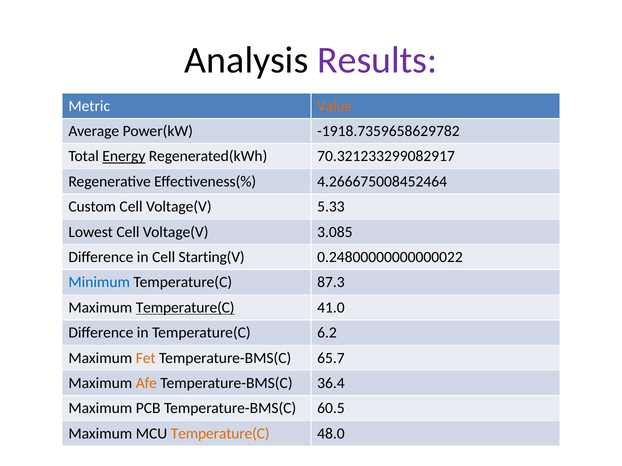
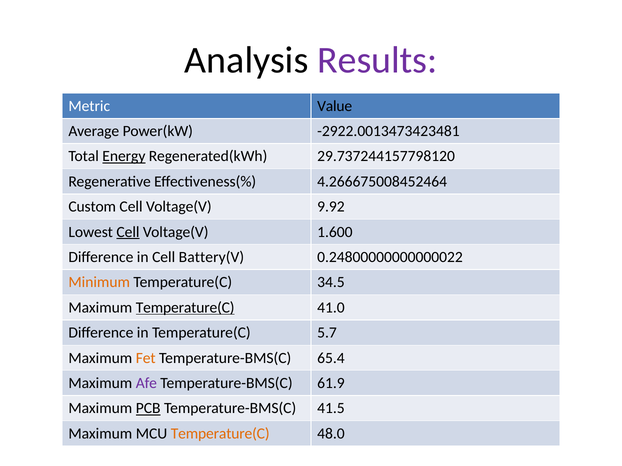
Value colour: orange -> black
-1918.7359658629782: -1918.7359658629782 -> -2922.0013473423481
70.321233299082917: 70.321233299082917 -> 29.737244157798120
5.33: 5.33 -> 9.92
Cell at (128, 232) underline: none -> present
3.085: 3.085 -> 1.600
Starting(V: Starting(V -> Battery(V
Minimum colour: blue -> orange
87.3: 87.3 -> 34.5
6.2: 6.2 -> 5.7
65.7: 65.7 -> 65.4
Afe colour: orange -> purple
36.4: 36.4 -> 61.9
PCB underline: none -> present
60.5: 60.5 -> 41.5
